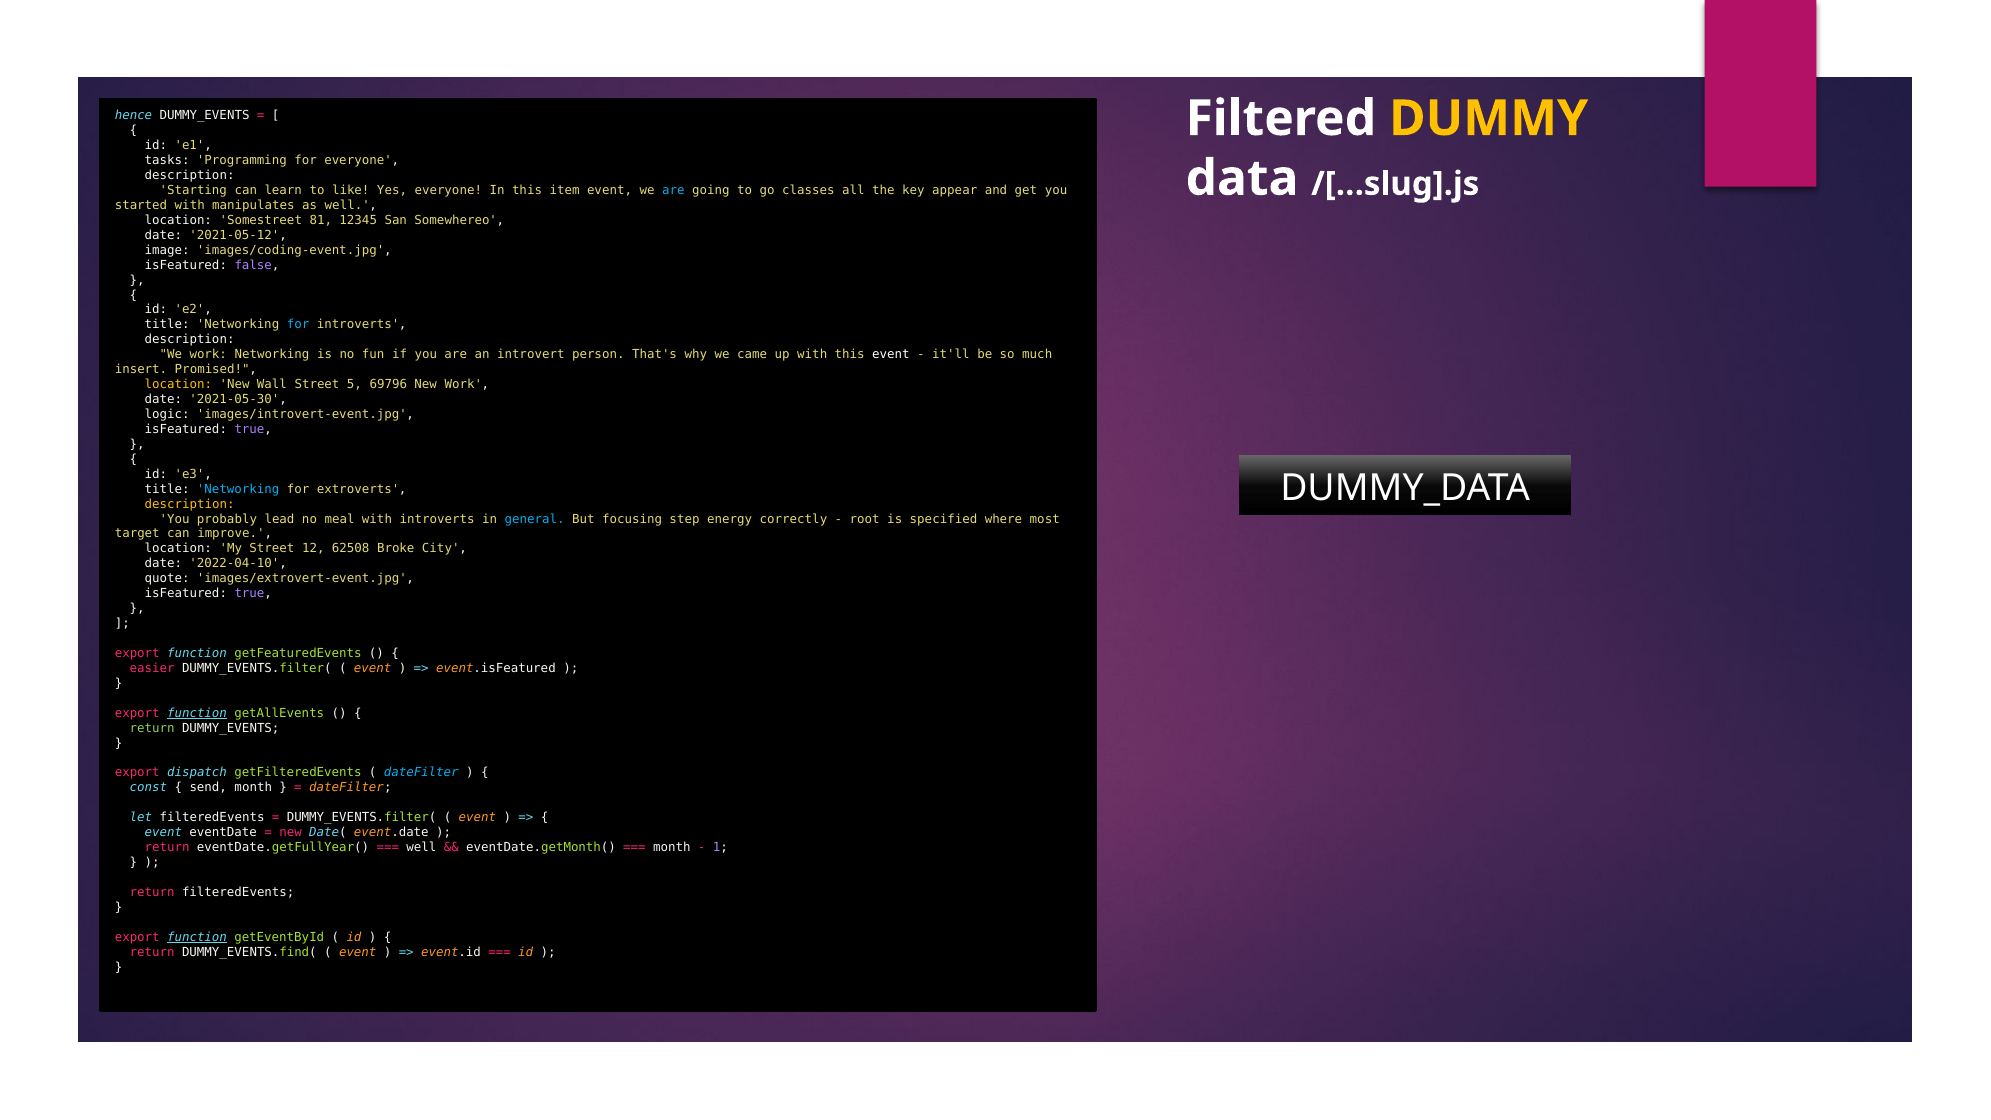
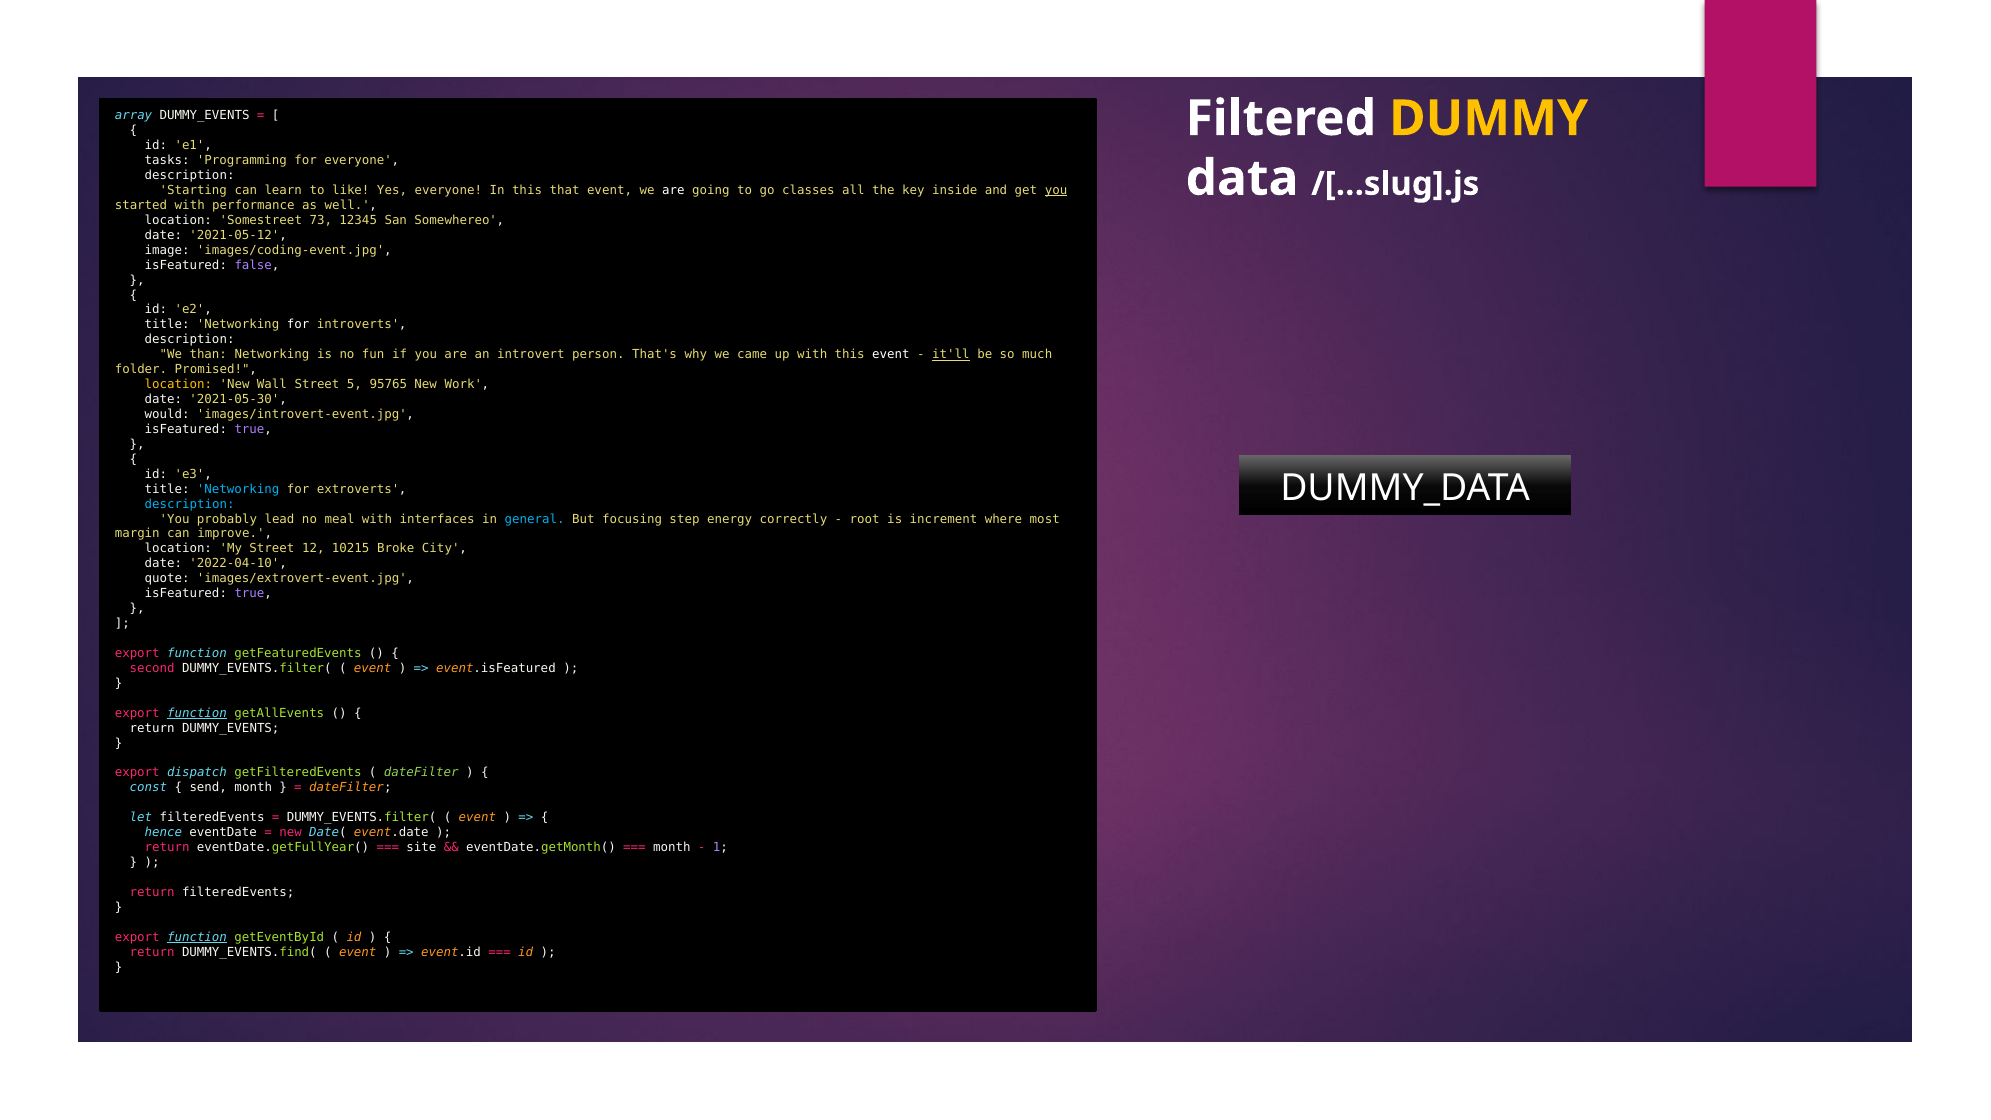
hence: hence -> array
item: item -> that
are at (673, 190) colour: light blue -> white
appear: appear -> inside
you at (1056, 190) underline: none -> present
manipulates: manipulates -> performance
81: 81 -> 73
for at (298, 325) colour: light blue -> white
We work: work -> than
it'll underline: none -> present
insert: insert -> folder
69796: 69796 -> 95765
logic: logic -> would
description at (190, 504) colour: yellow -> light blue
with introverts: introverts -> interfaces
specified: specified -> increment
target: target -> margin
62508: 62508 -> 10215
easier: easier -> second
return at (152, 728) colour: light green -> white
dateFilter at (421, 773) colour: light blue -> light green
event at (163, 832): event -> hence
well at (421, 847): well -> site
